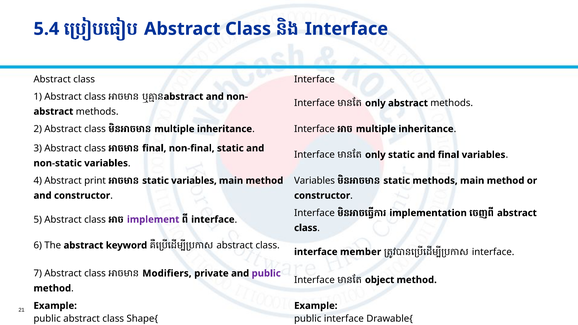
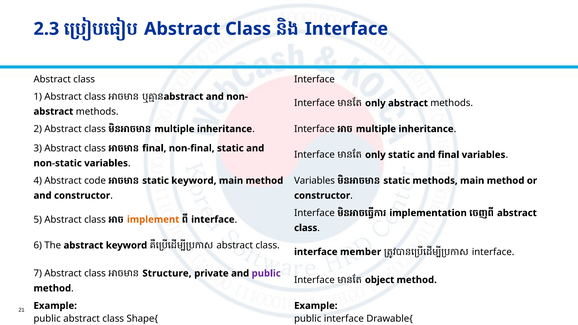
5.4: 5.4 -> 2.3
print: print -> code
static variables: variables -> keyword
implement colour: purple -> orange
Modifiers: Modifiers -> Structure
